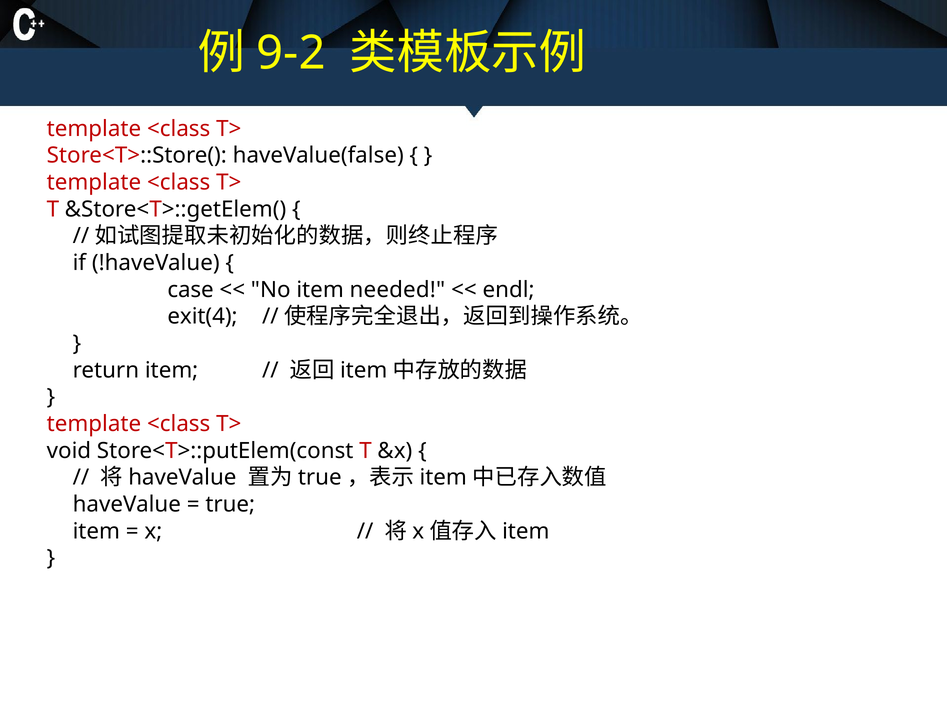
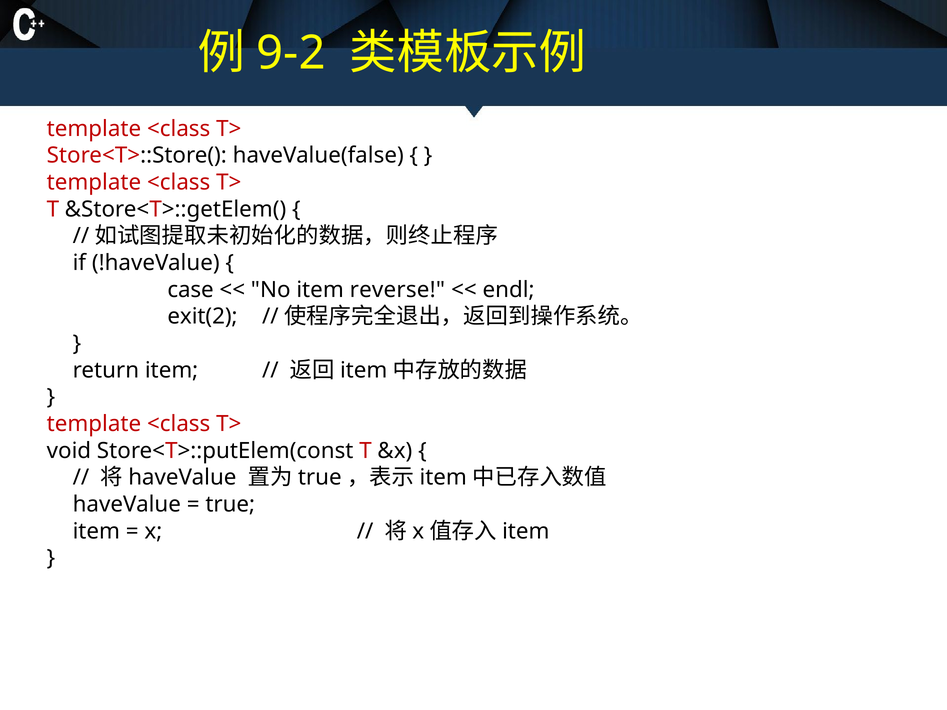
needed: needed -> reverse
exit(4: exit(4 -> exit(2
